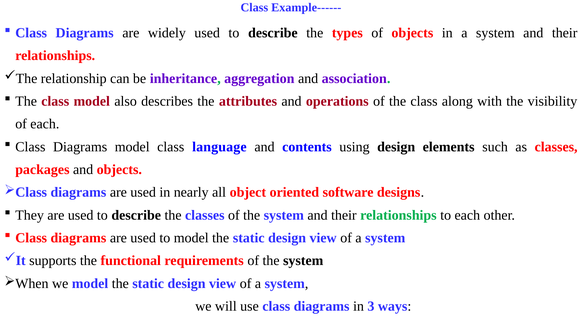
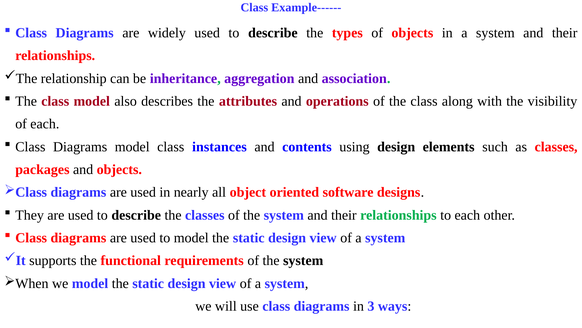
language: language -> instances
